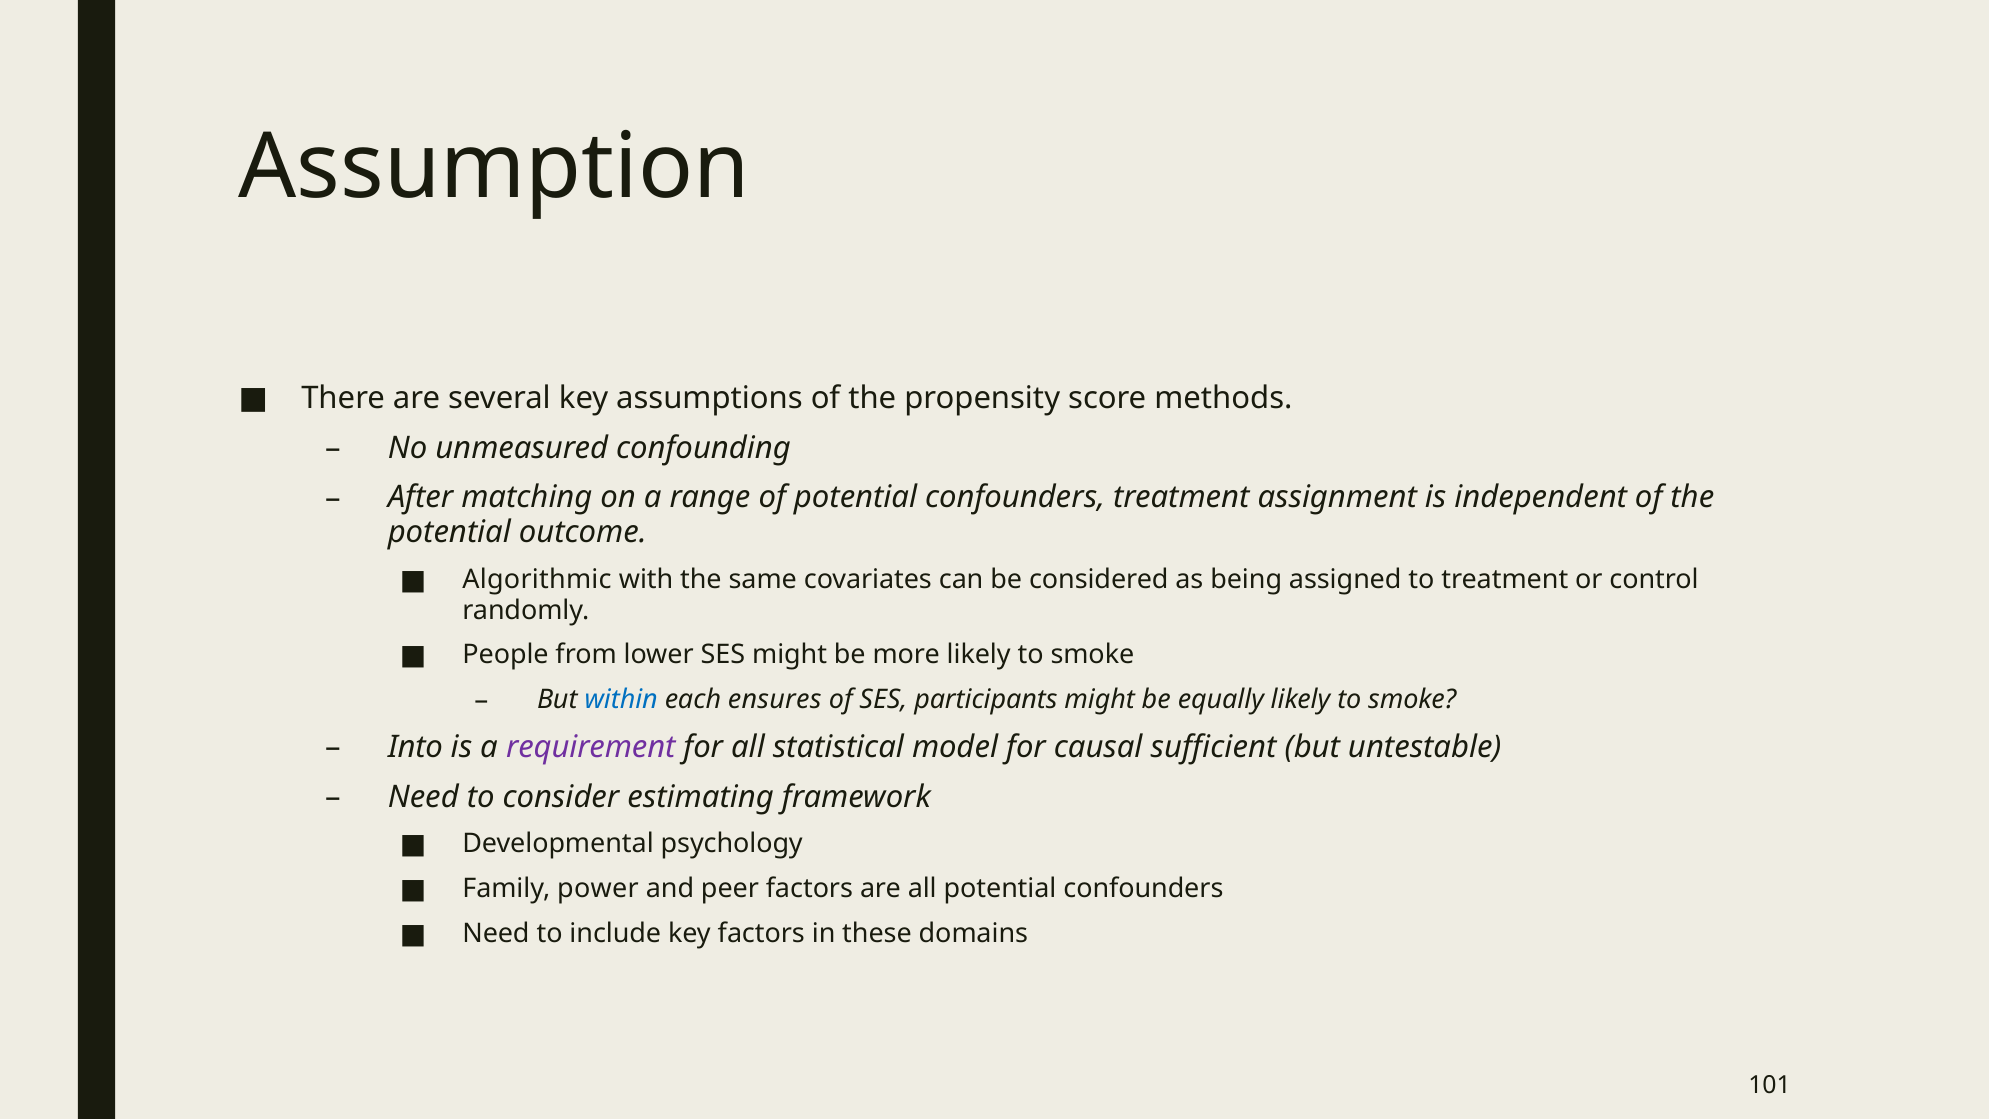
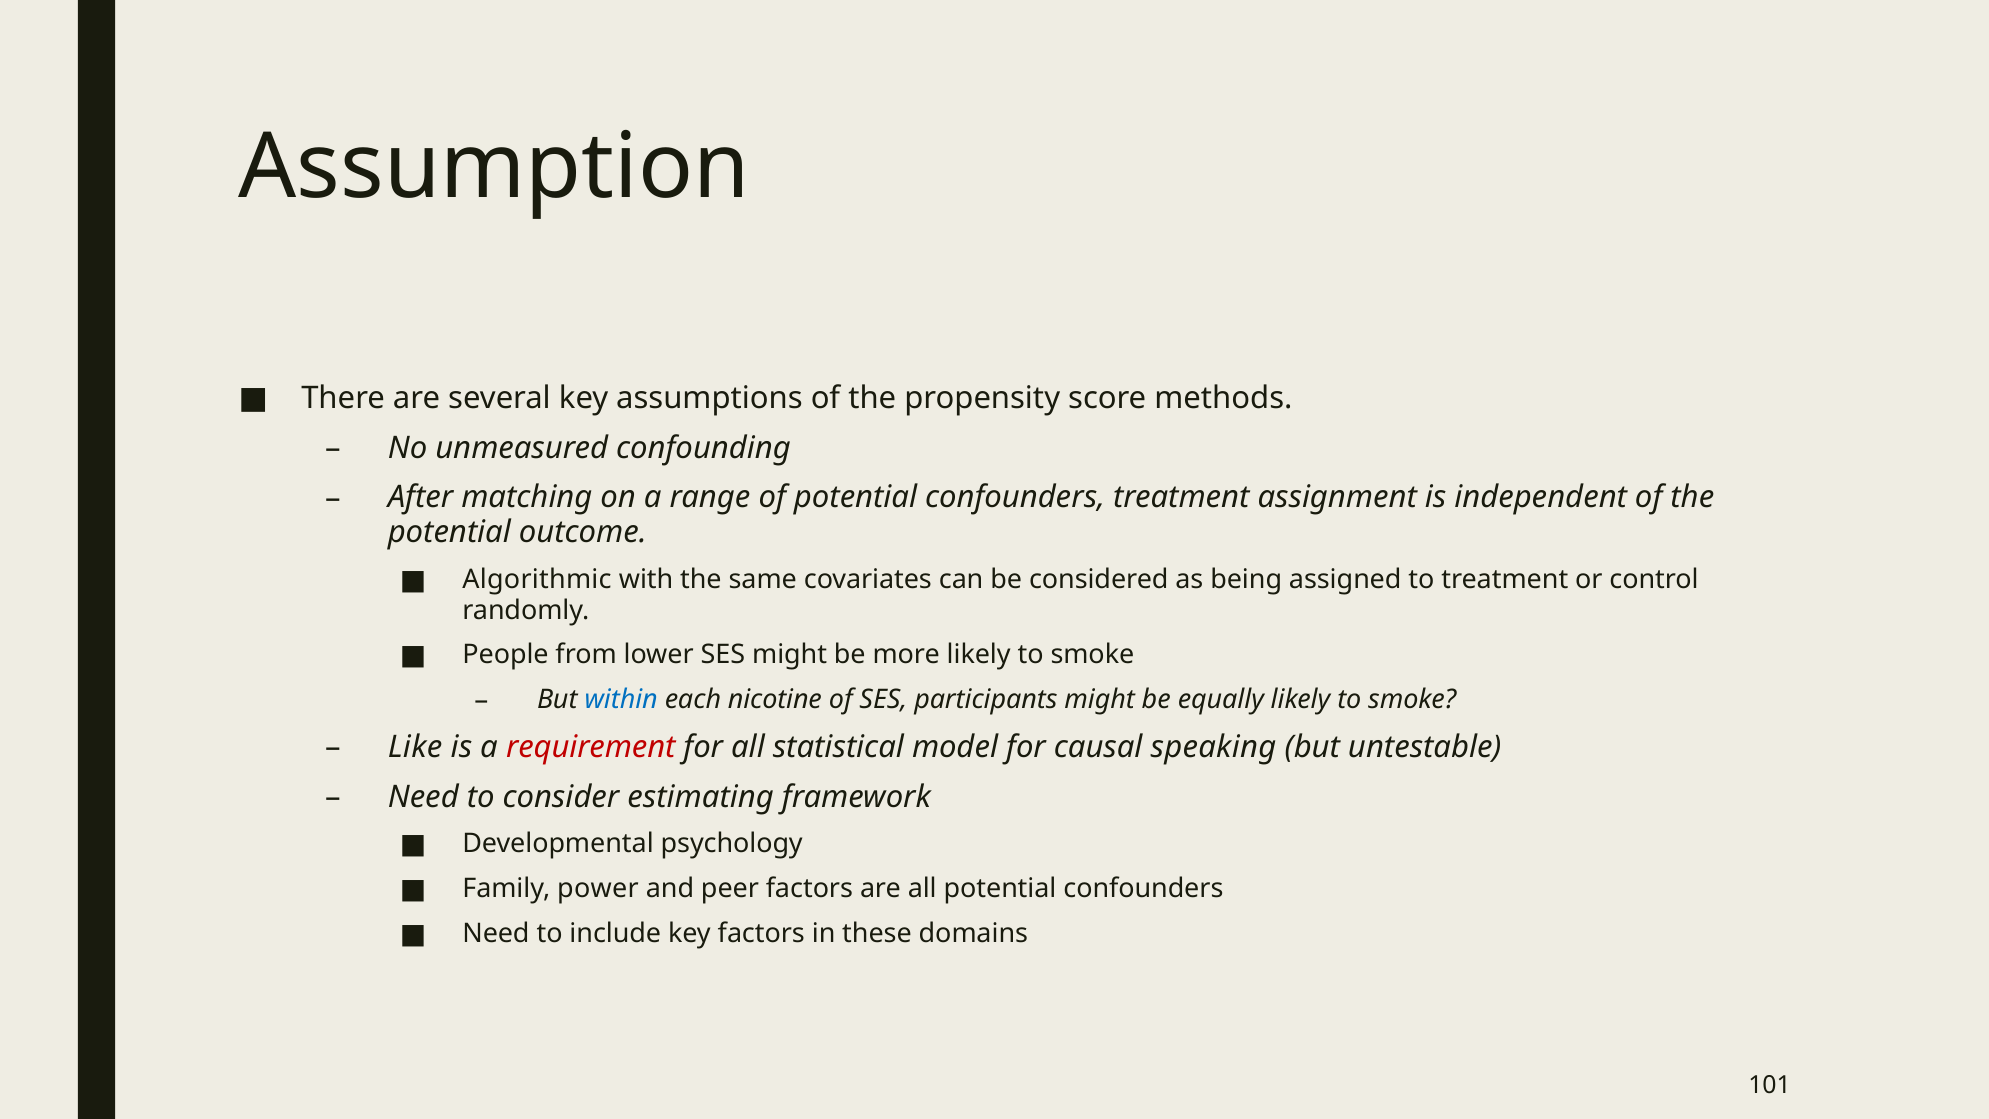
ensures: ensures -> nicotine
Into: Into -> Like
requirement colour: purple -> red
sufficient: sufficient -> speaking
